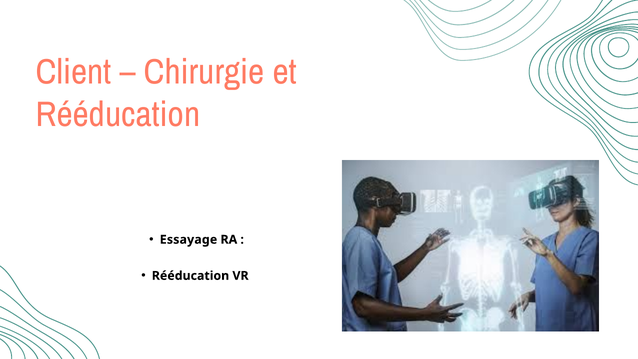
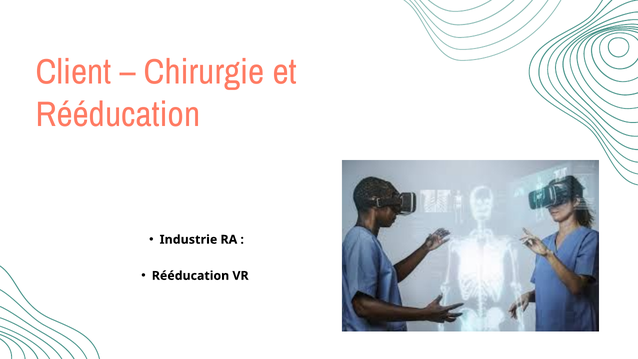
Essayage: Essayage -> Industrie
